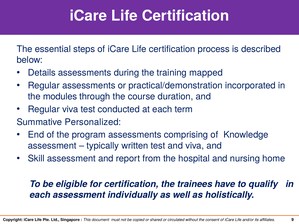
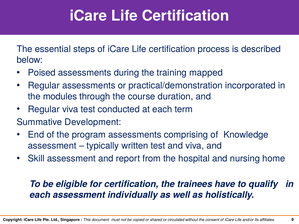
Details: Details -> Poised
Personalized: Personalized -> Development
